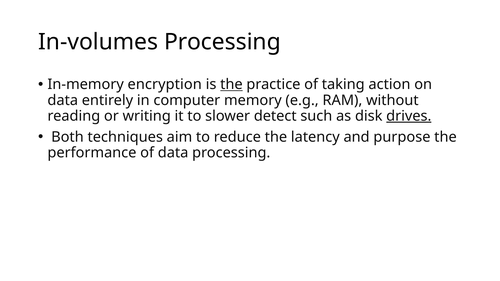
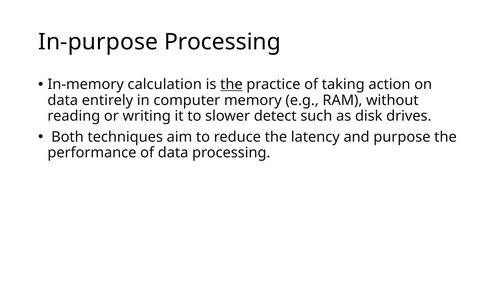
In-volumes: In-volumes -> In-purpose
encryption: encryption -> calculation
drives underline: present -> none
